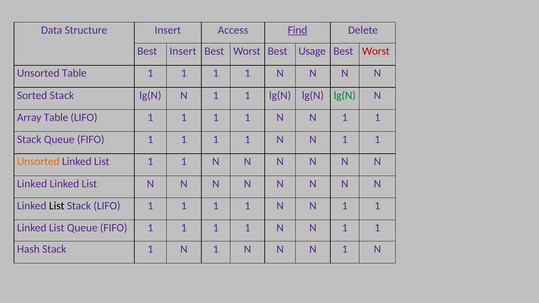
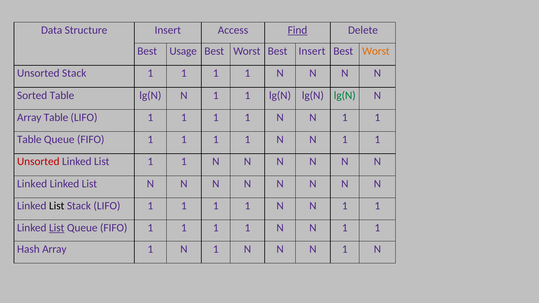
Best Insert: Insert -> Usage
Best Usage: Usage -> Insert
Worst at (376, 51) colour: red -> orange
Unsorted Table: Table -> Stack
Sorted Stack: Stack -> Table
Stack at (29, 140): Stack -> Table
Unsorted at (38, 162) colour: orange -> red
List at (57, 228) underline: none -> present
Hash Stack: Stack -> Array
